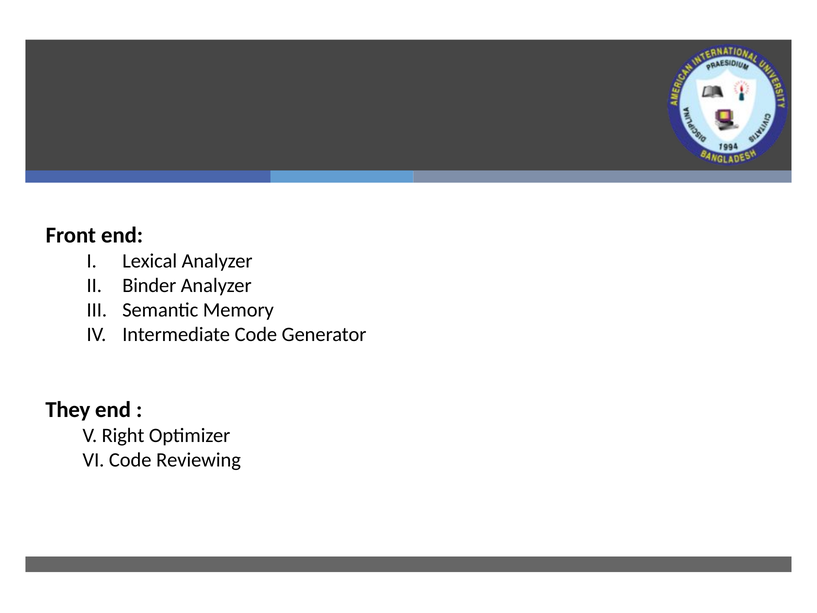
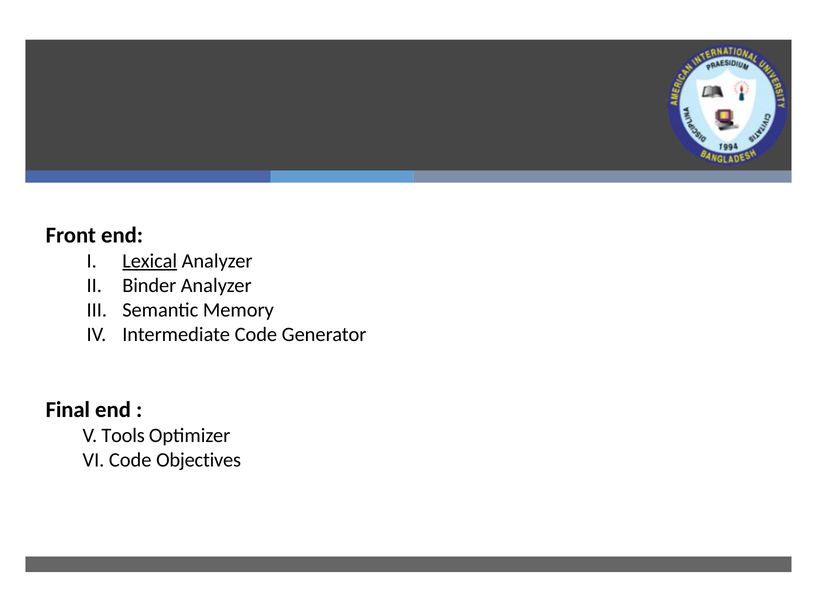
Lexical underline: none -> present
They: They -> Final
Right: Right -> Tools
Reviewing: Reviewing -> Objectives
